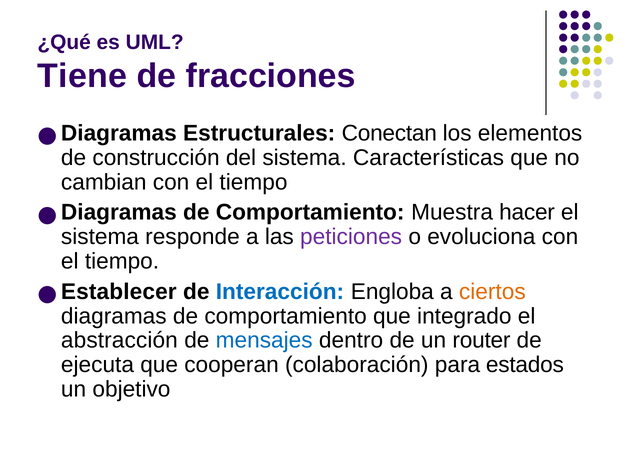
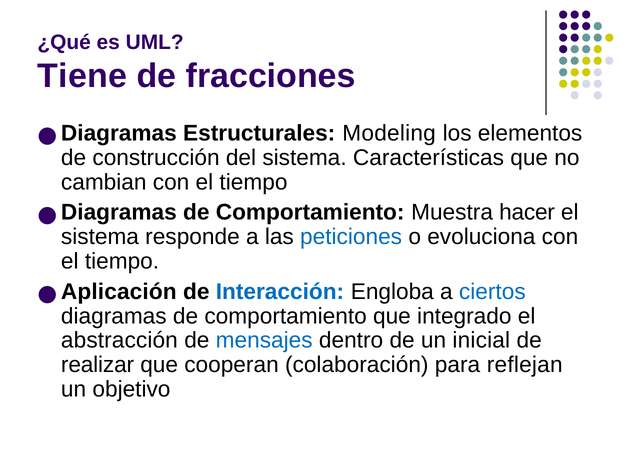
Conectan: Conectan -> Modeling
peticiones colour: purple -> blue
Establecer: Establecer -> Aplicación
ciertos colour: orange -> blue
router: router -> inicial
ejecuta: ejecuta -> realizar
estados: estados -> reflejan
